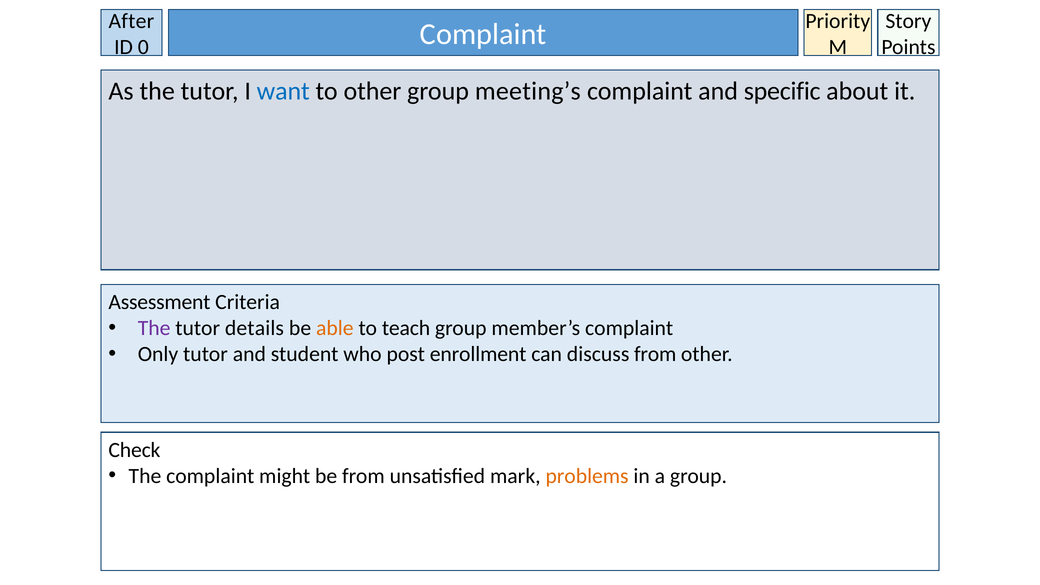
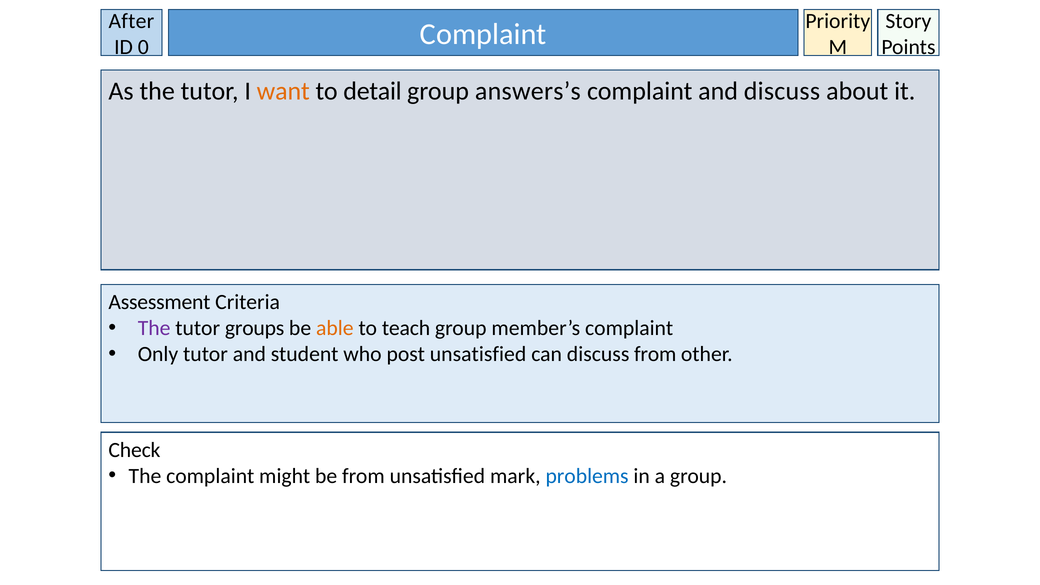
want colour: blue -> orange
to other: other -> detail
meeting’s: meeting’s -> answers’s
and specific: specific -> discuss
details: details -> groups
post enrollment: enrollment -> unsatisfied
problems colour: orange -> blue
